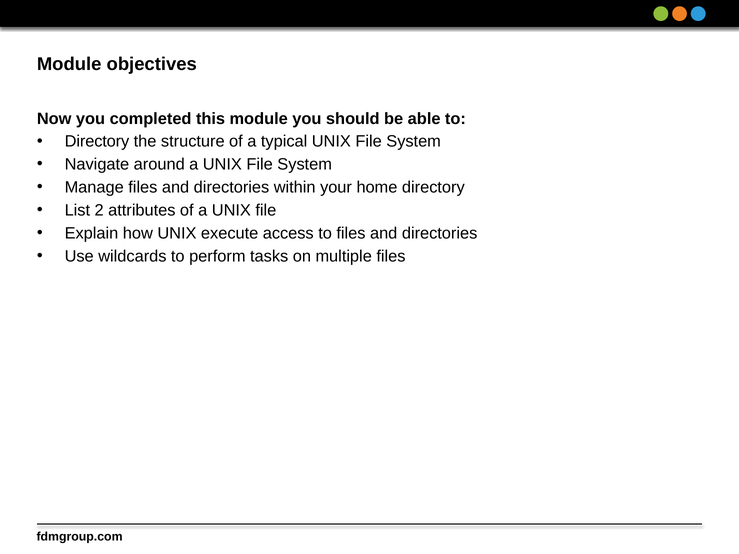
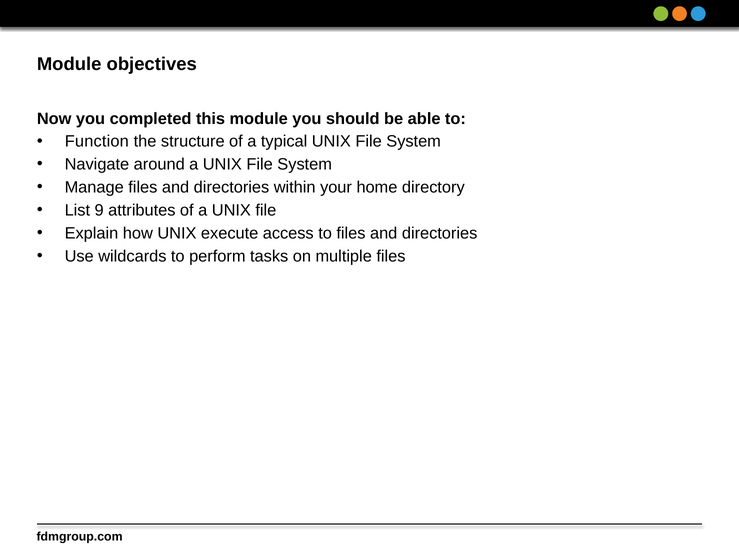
Directory at (97, 142): Directory -> Function
2: 2 -> 9
